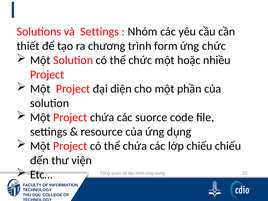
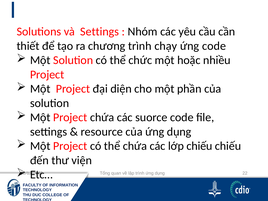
form: form -> chạy
ứng chức: chức -> code
